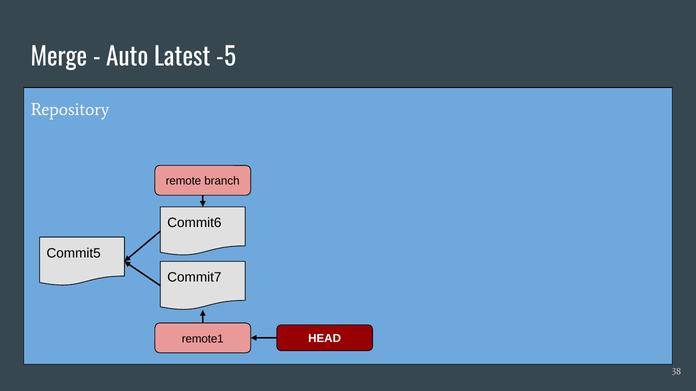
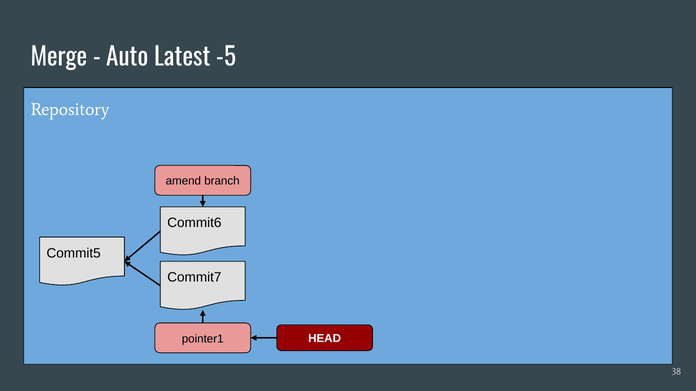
remote: remote -> amend
remote1: remote1 -> pointer1
